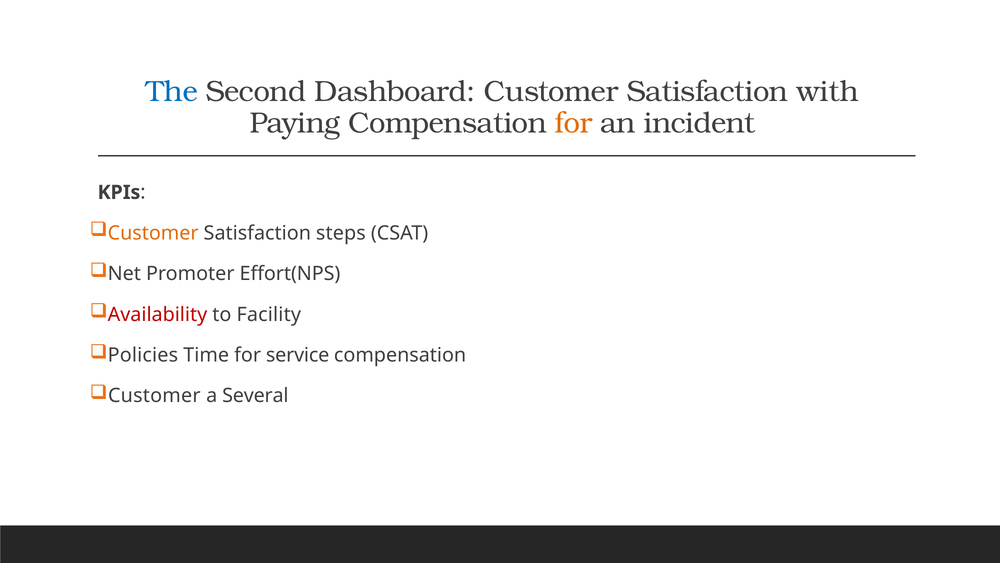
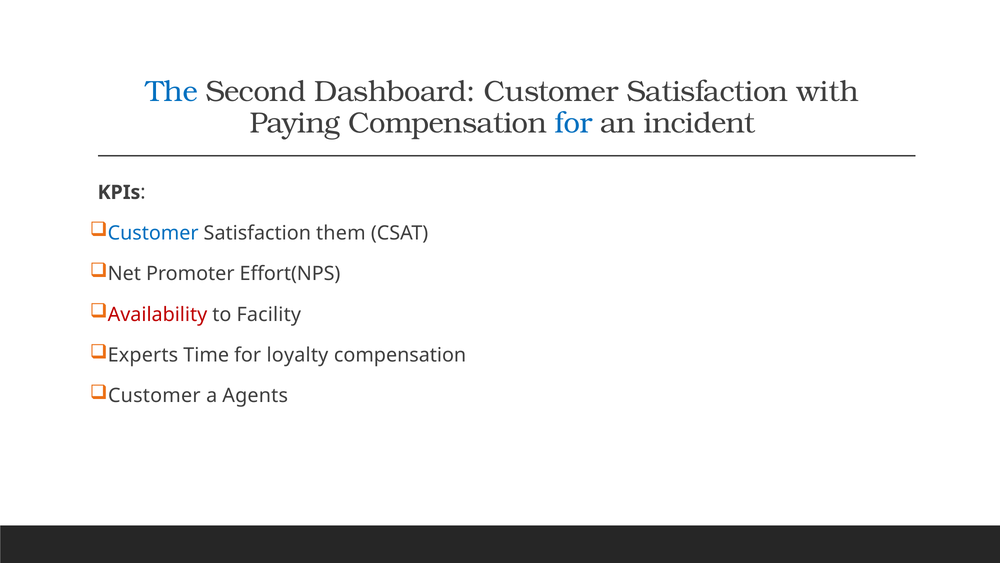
for at (574, 123) colour: orange -> blue
Customer at (153, 233) colour: orange -> blue
steps: steps -> them
Policies: Policies -> Experts
service: service -> loyalty
Several: Several -> Agents
